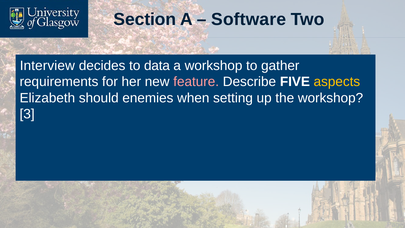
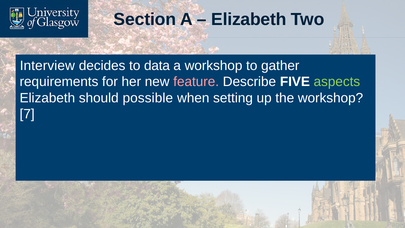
Software at (249, 19): Software -> Elizabeth
aspects colour: yellow -> light green
enemies: enemies -> possible
3 at (27, 114): 3 -> 7
